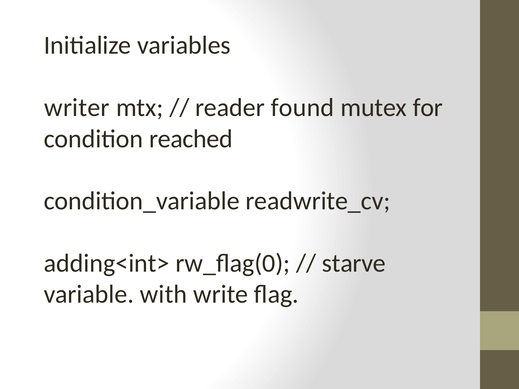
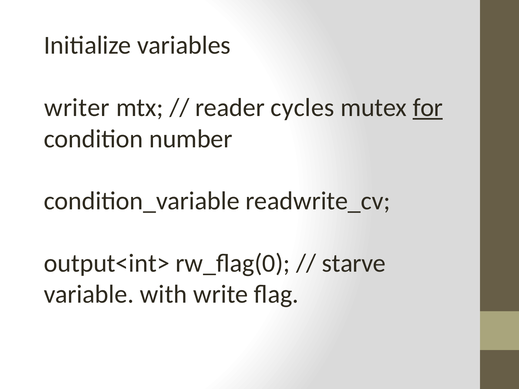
found: found -> cycles
for underline: none -> present
reached: reached -> number
adding<int>: adding<int> -> output<int>
